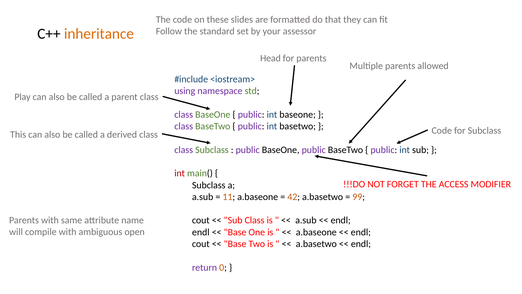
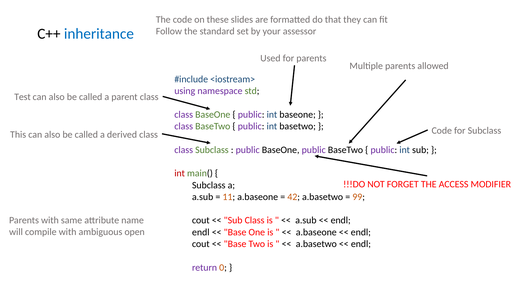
inheritance colour: orange -> blue
Head: Head -> Used
Play: Play -> Test
